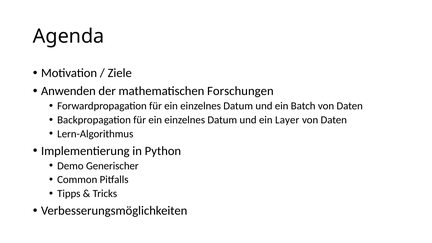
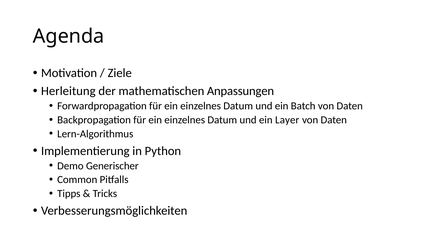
Anwenden: Anwenden -> Herleitung
Forschungen: Forschungen -> Anpassungen
